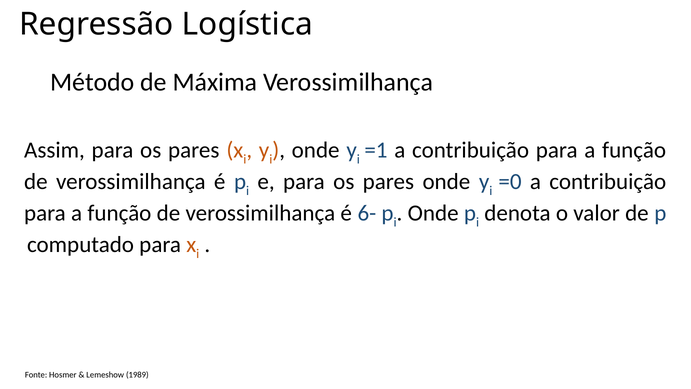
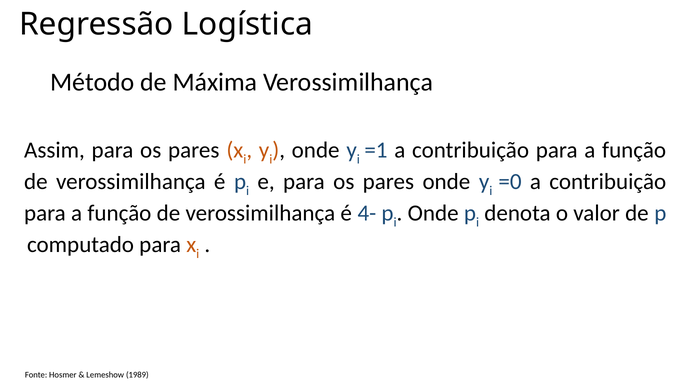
6-: 6- -> 4-
